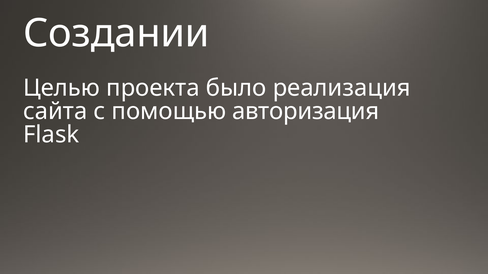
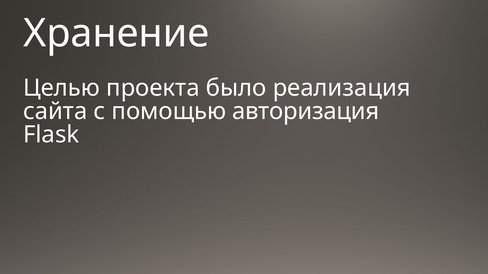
Создании: Создании -> Хранение
